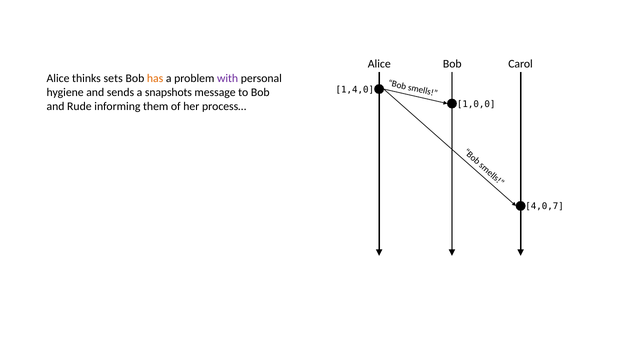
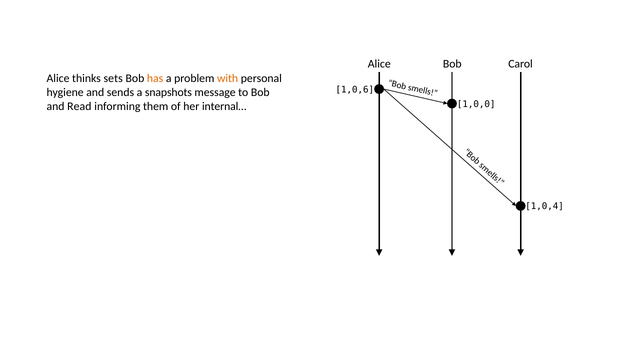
with colour: purple -> orange
1,4,0: 1,4,0 -> 1,0,6
Rude: Rude -> Read
process…: process… -> internal…
4,0,7: 4,0,7 -> 1,0,4
